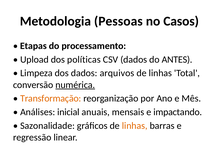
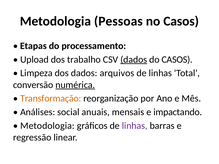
políticas: políticas -> trabalho
dados at (134, 60) underline: none -> present
do ANTES: ANTES -> CASOS
inicial: inicial -> social
Sazonalidade at (47, 126): Sazonalidade -> Metodologia
linhas at (135, 126) colour: orange -> purple
